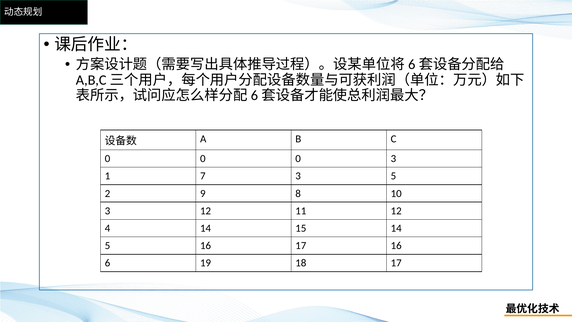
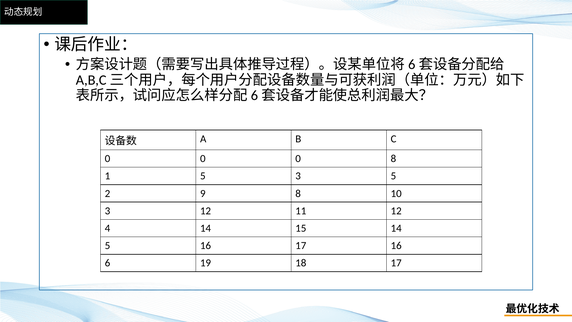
0 3: 3 -> 8
1 7: 7 -> 5
